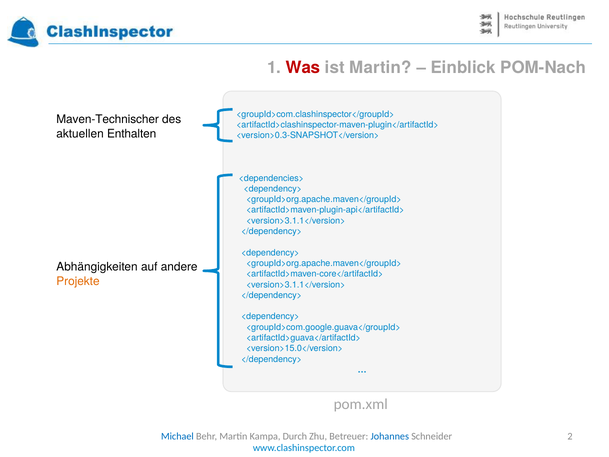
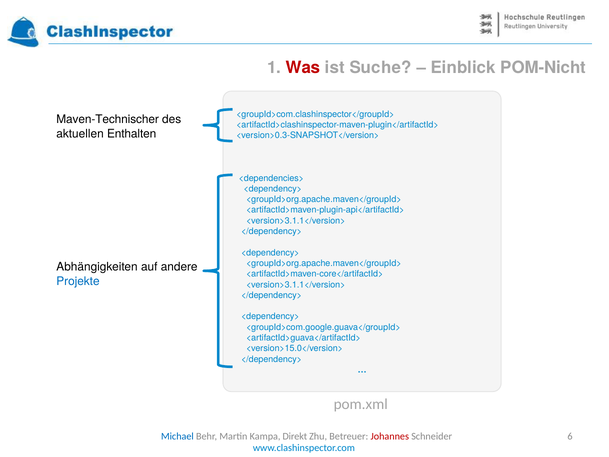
ist Martin: Martin -> Suche
POM-Nach: POM-Nach -> POM-Nicht
Projekte colour: orange -> blue
Durch: Durch -> Direkt
Johannes colour: blue -> red
2: 2 -> 6
